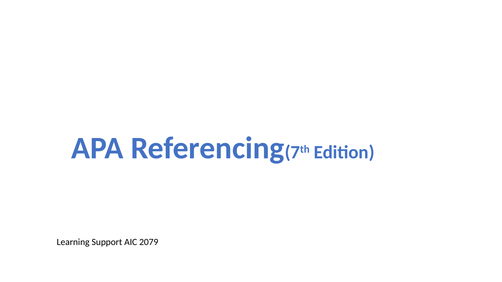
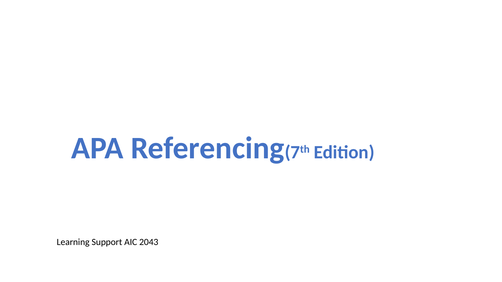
2079: 2079 -> 2043
